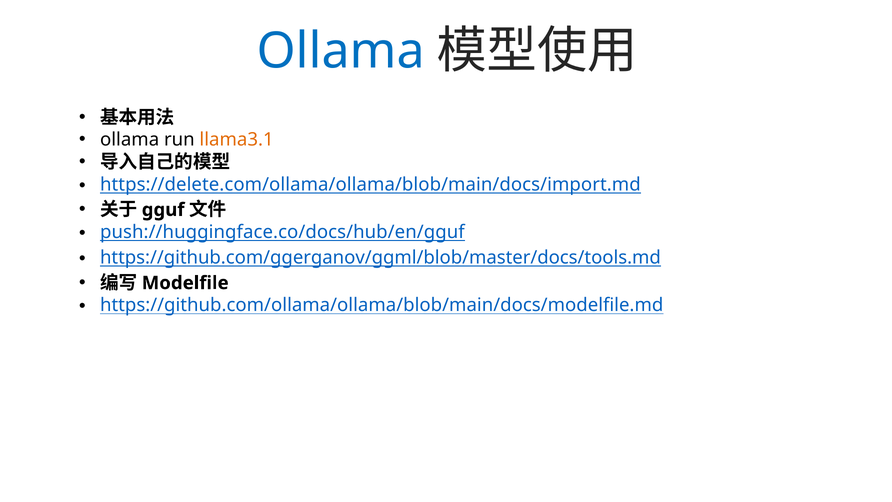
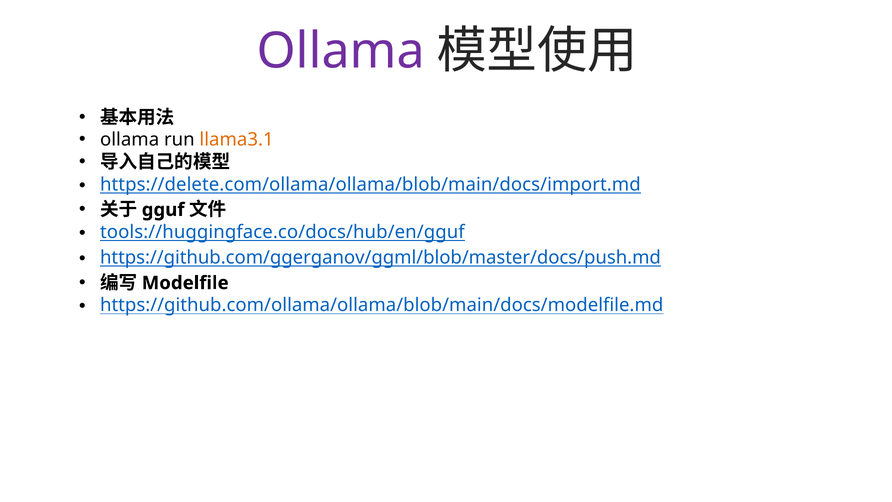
Ollama at (341, 51) colour: blue -> purple
push://huggingface.co/docs/hub/en/gguf: push://huggingface.co/docs/hub/en/gguf -> tools://huggingface.co/docs/hub/en/gguf
https://github.com/ggerganov/ggml/blob/master/docs/tools.md: https://github.com/ggerganov/ggml/blob/master/docs/tools.md -> https://github.com/ggerganov/ggml/blob/master/docs/push.md
